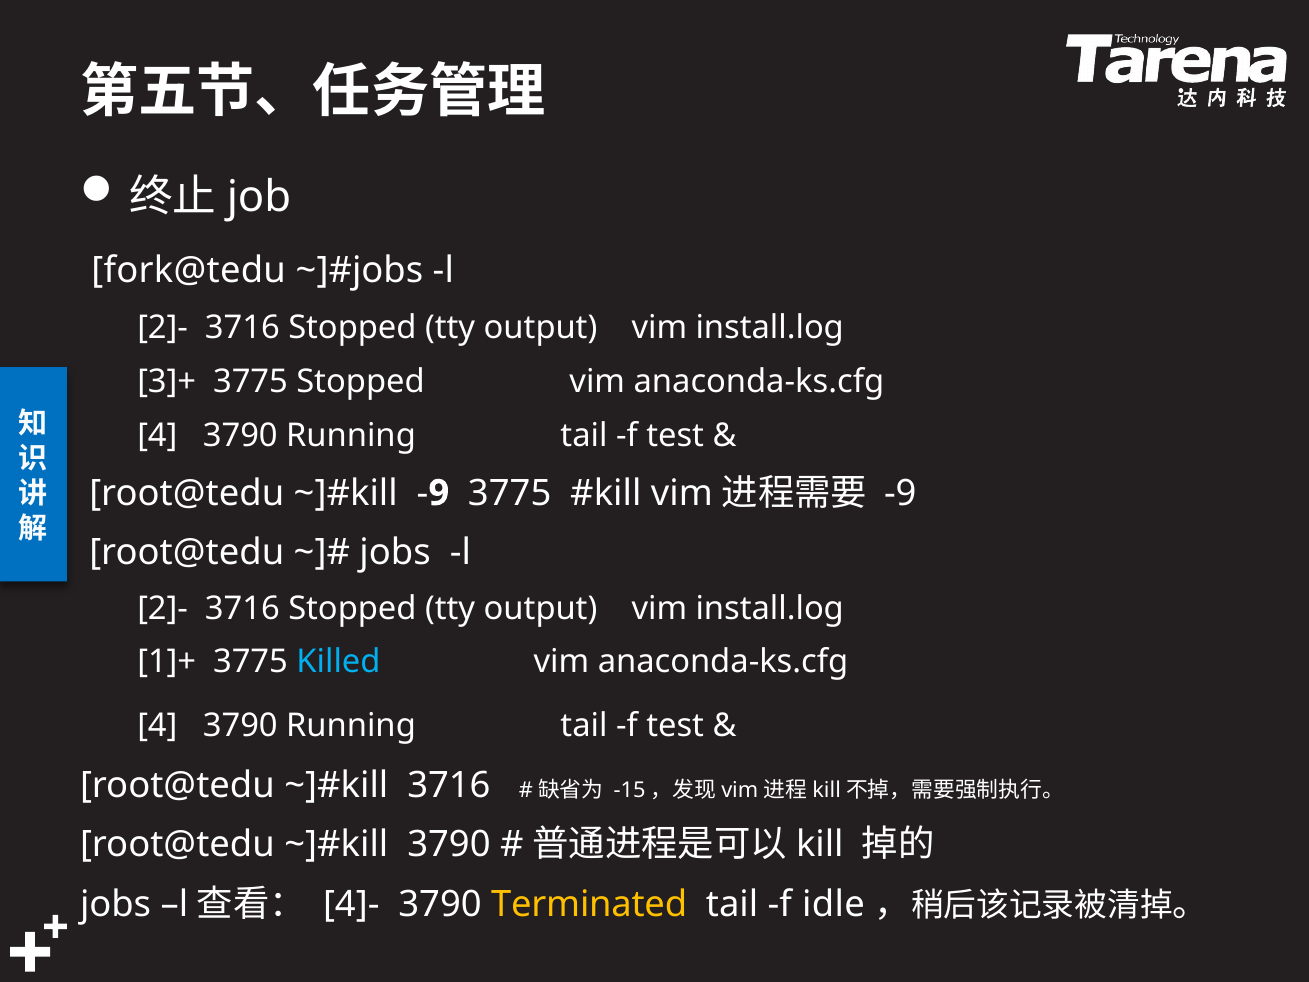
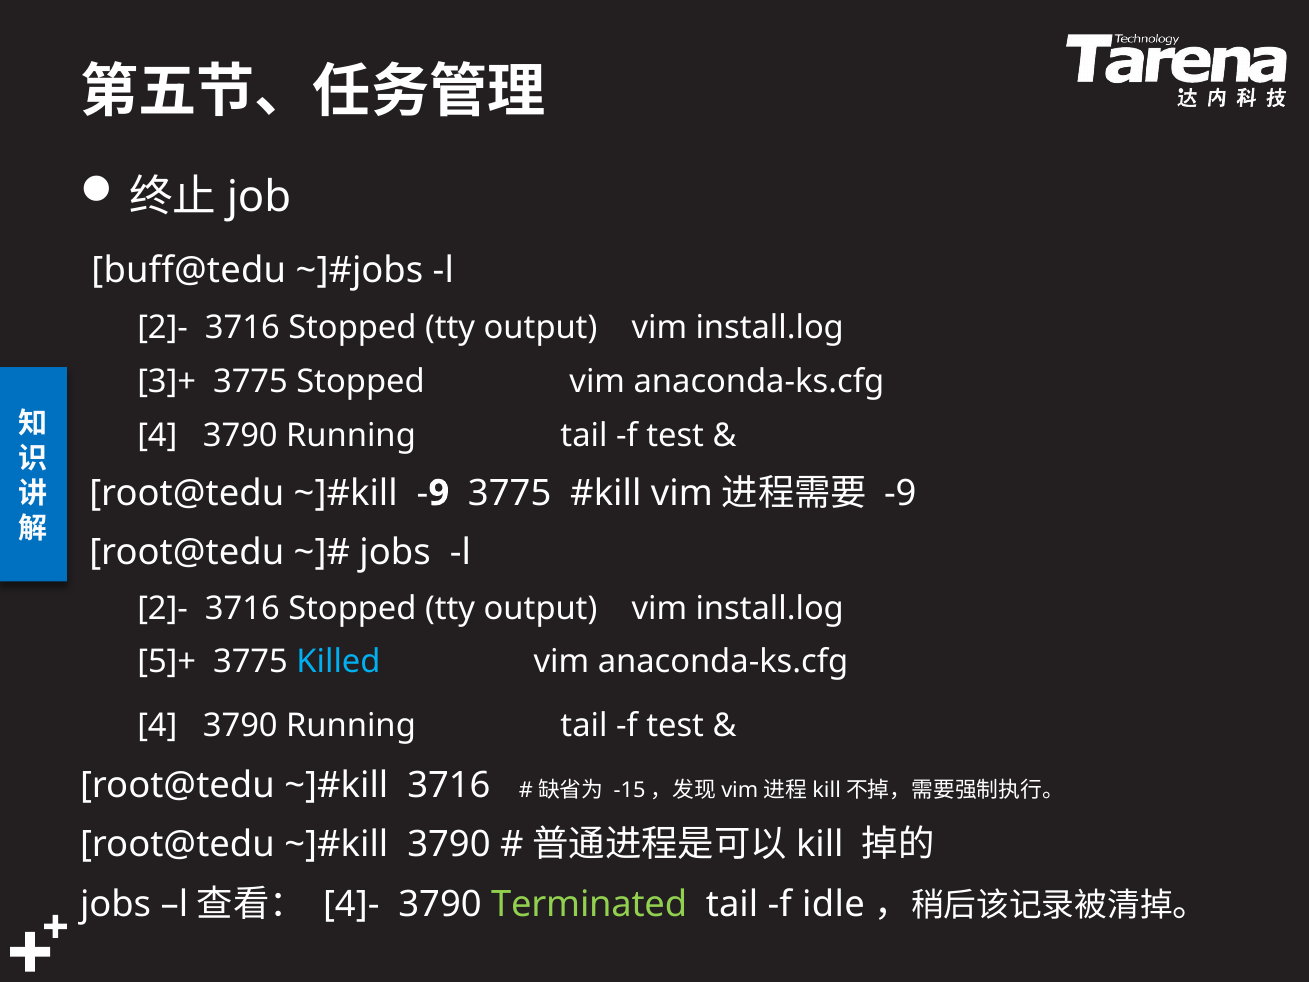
fork@tedu: fork@tedu -> buff@tedu
1]+: 1]+ -> 5]+
Terminated colour: yellow -> light green
